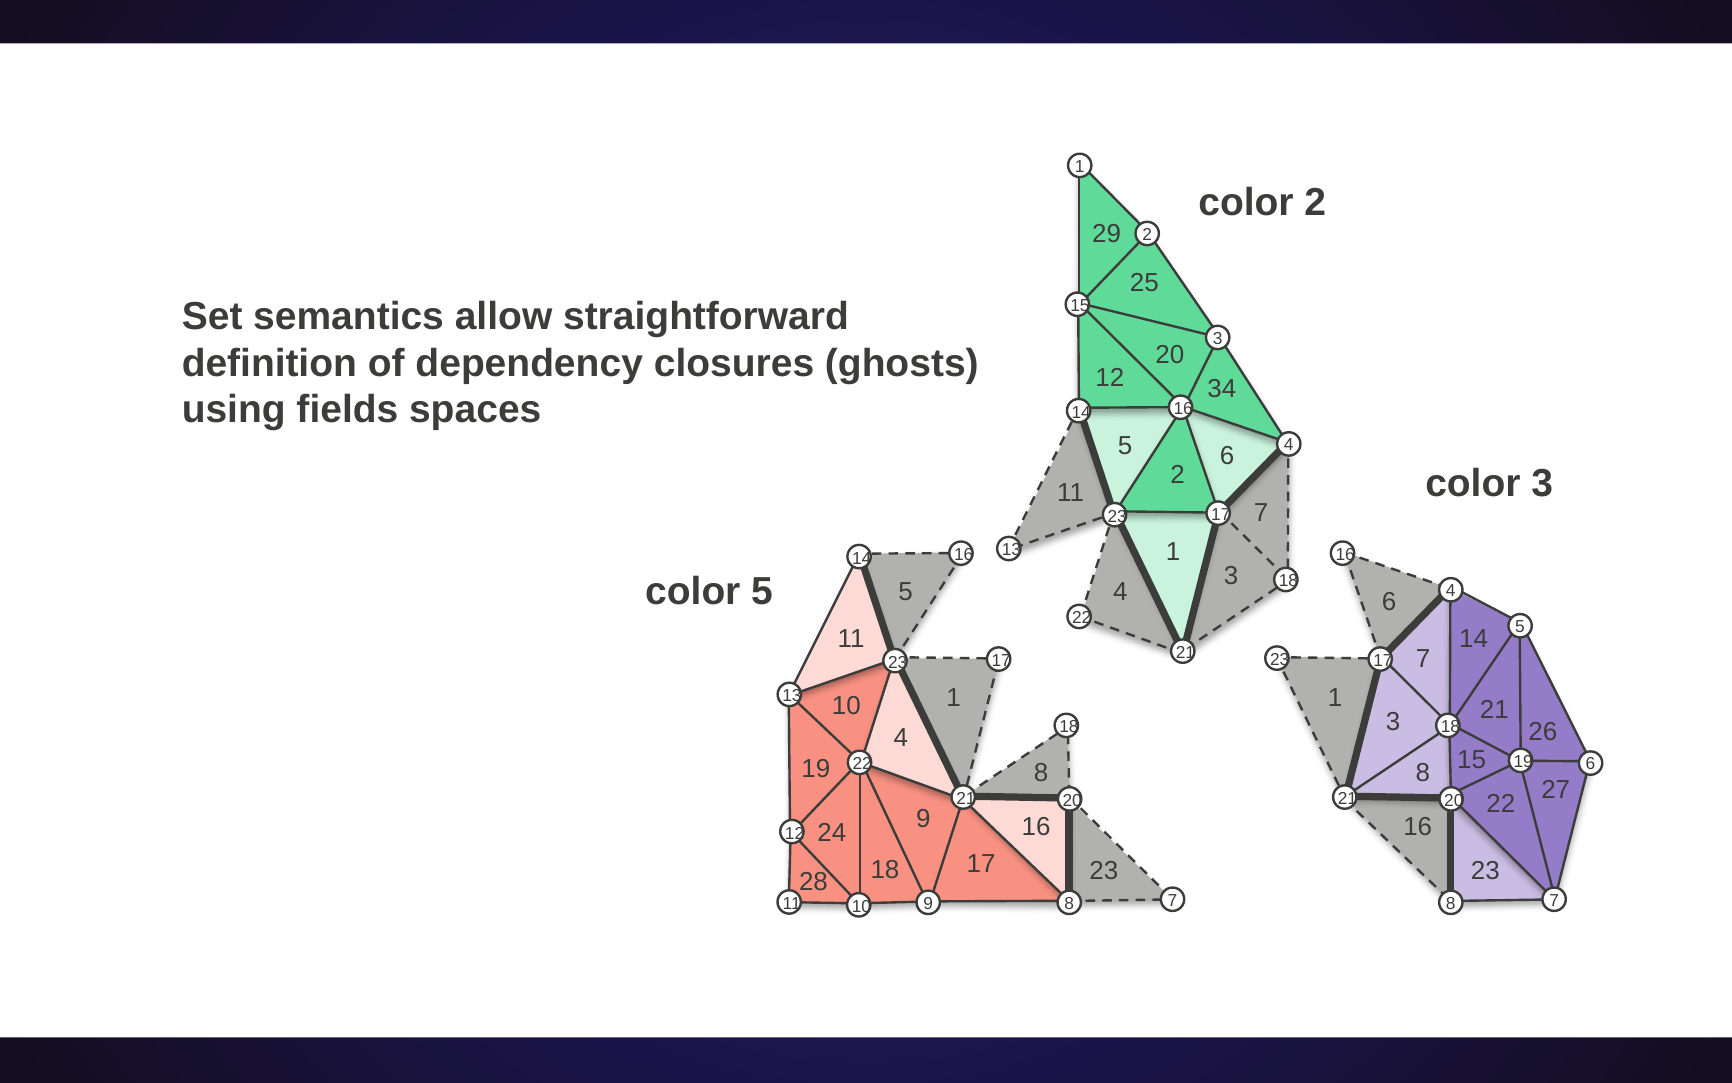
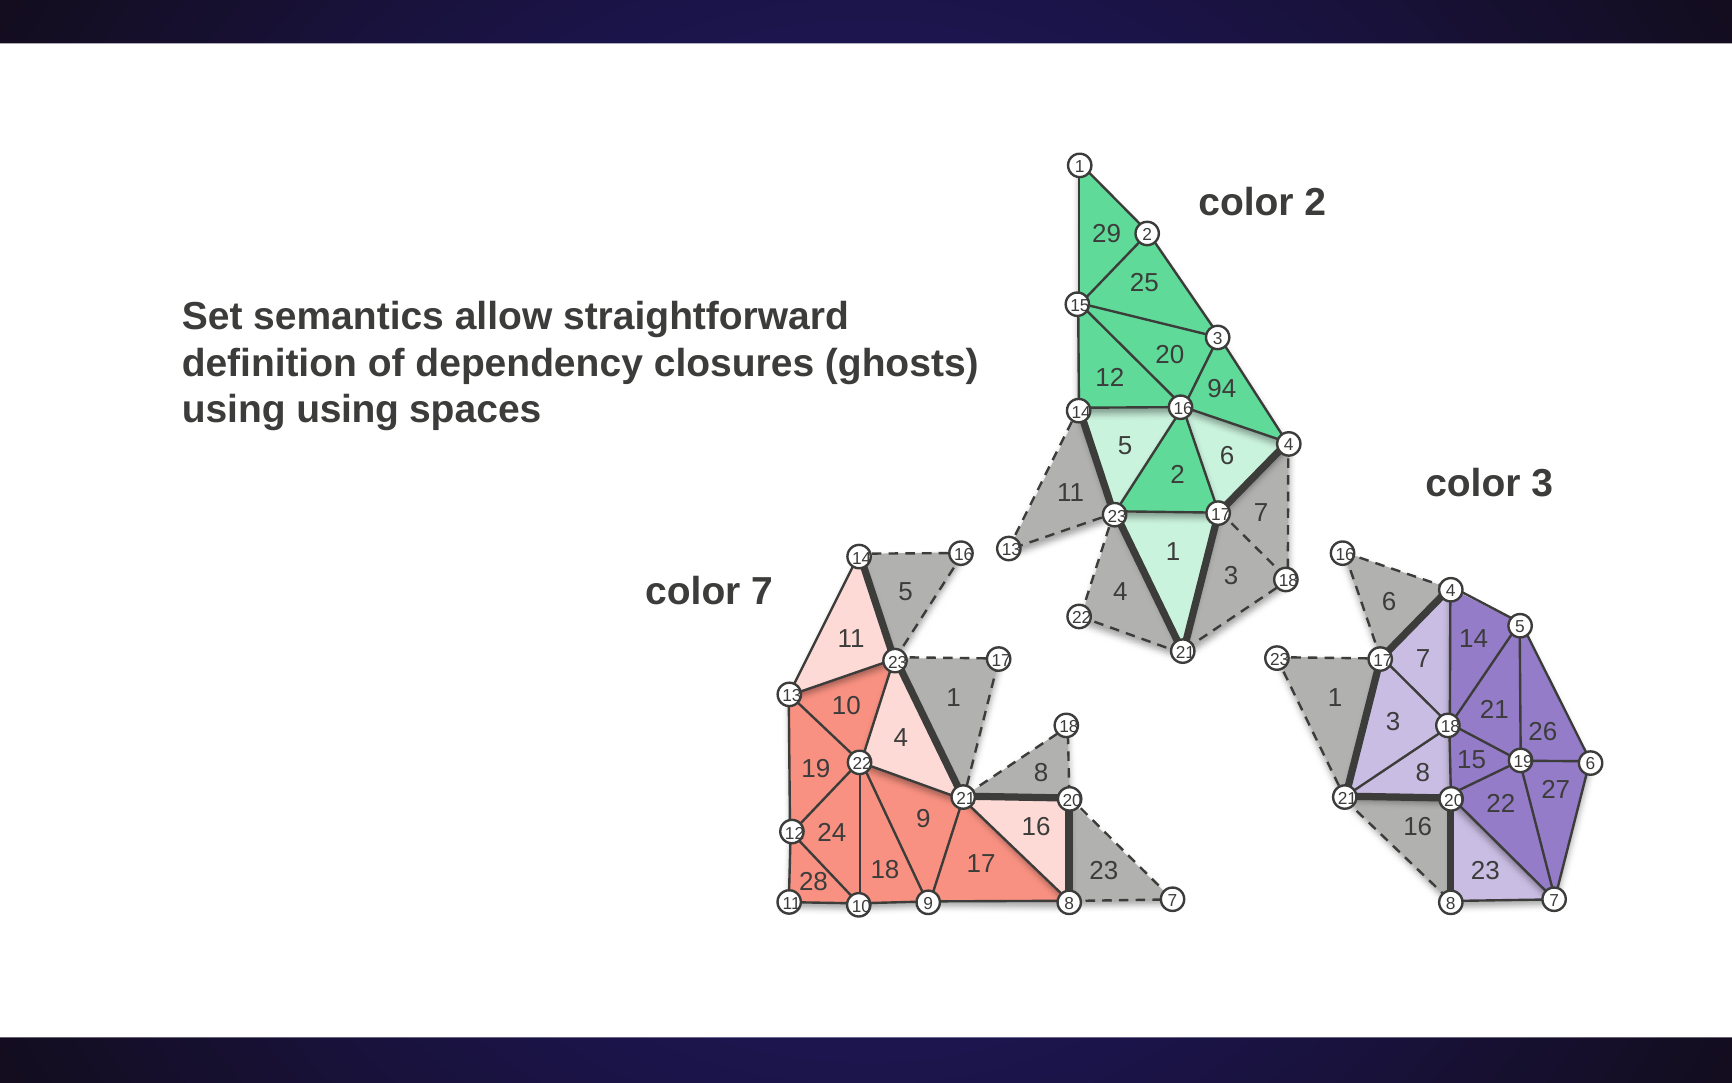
34: 34 -> 94
using fields: fields -> using
color 5: 5 -> 7
